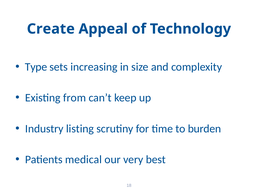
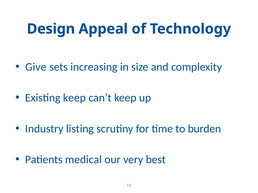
Create: Create -> Design
Type: Type -> Give
Existing from: from -> keep
